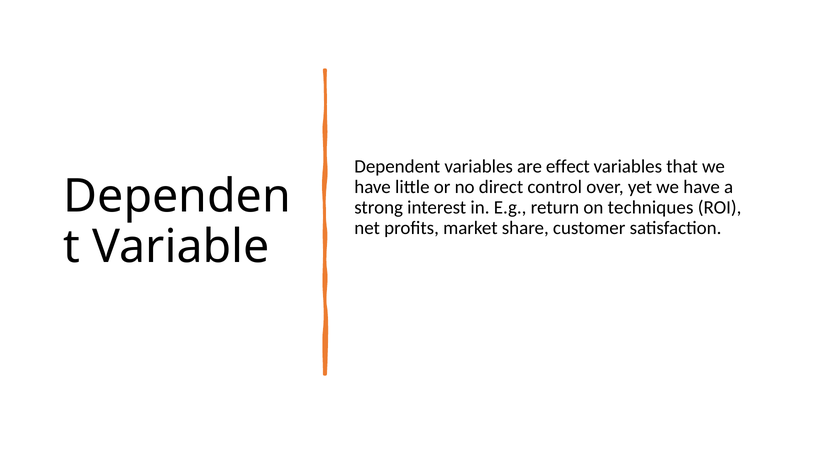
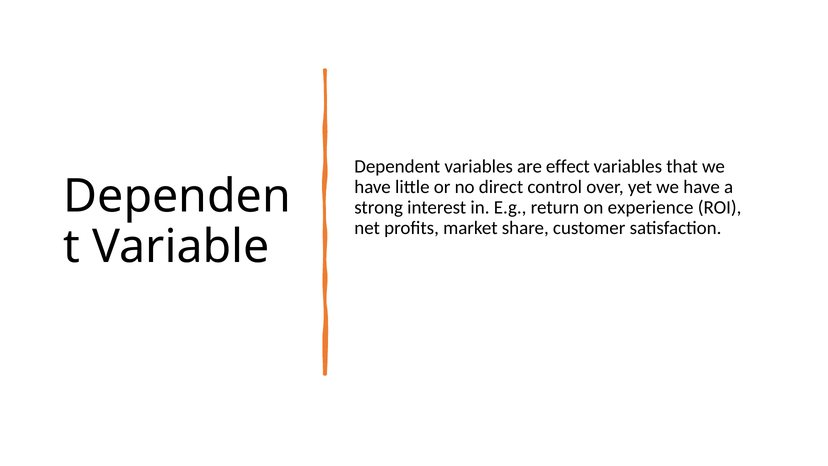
techniques: techniques -> experience
